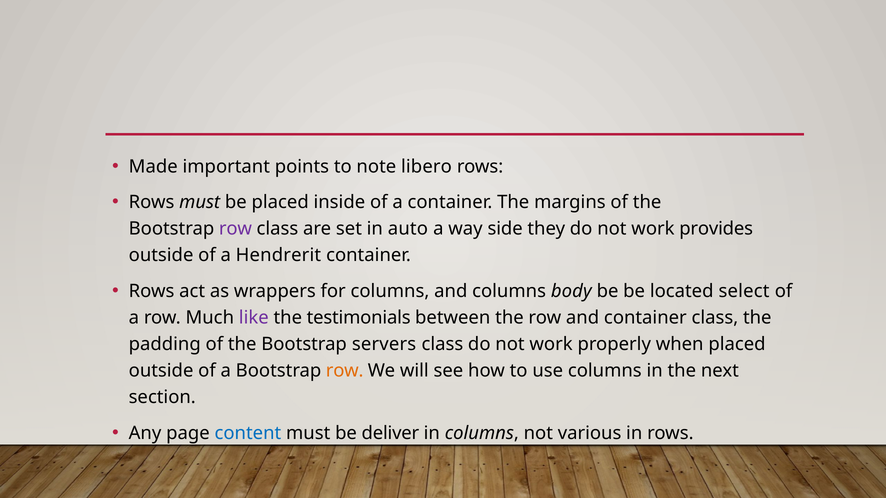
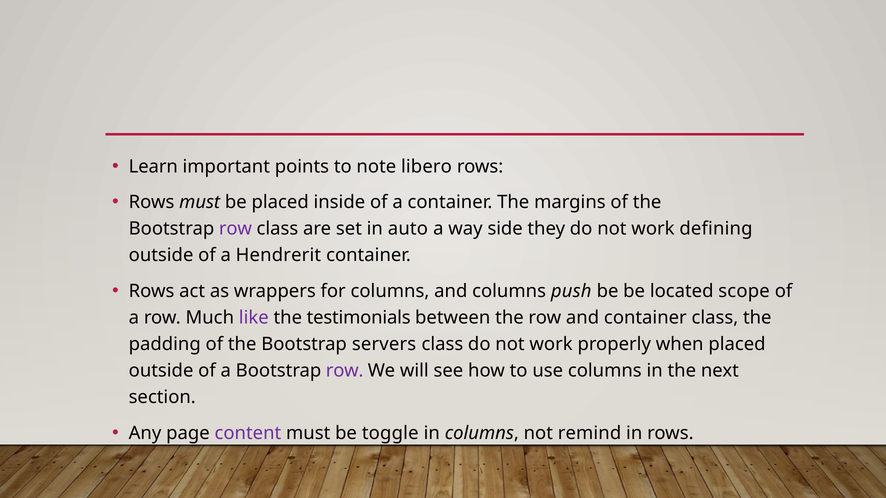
Made: Made -> Learn
provides: provides -> defining
body: body -> push
select: select -> scope
row at (345, 371) colour: orange -> purple
content colour: blue -> purple
deliver: deliver -> toggle
various: various -> remind
